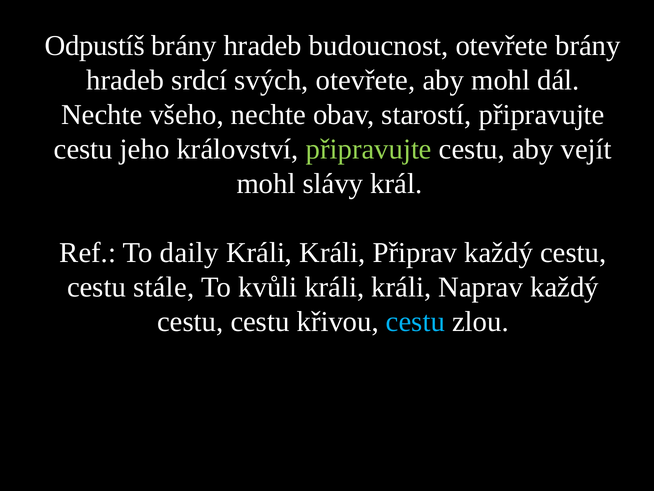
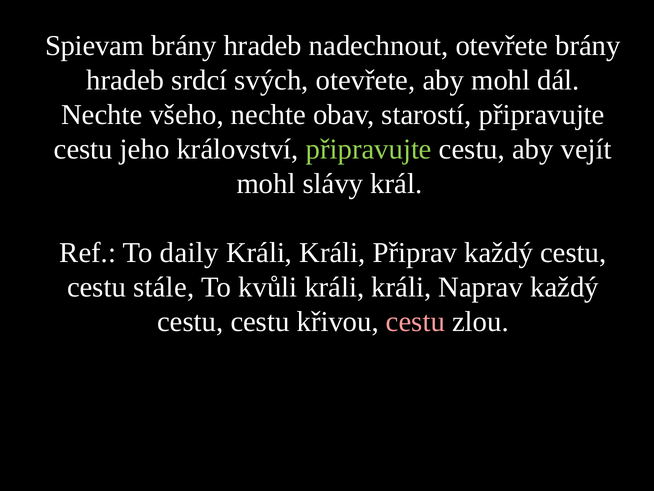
Odpustíš: Odpustíš -> Spievam
budoucnost: budoucnost -> nadechnout
cestu at (415, 322) colour: light blue -> pink
